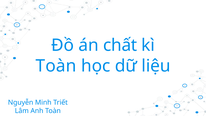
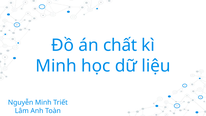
Toàn at (56, 66): Toàn -> Minh
